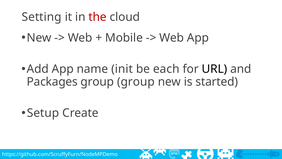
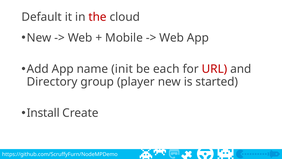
Setting: Setting -> Default
URL colour: black -> red
Packages: Packages -> Directory
group group: group -> player
Setup: Setup -> Install
